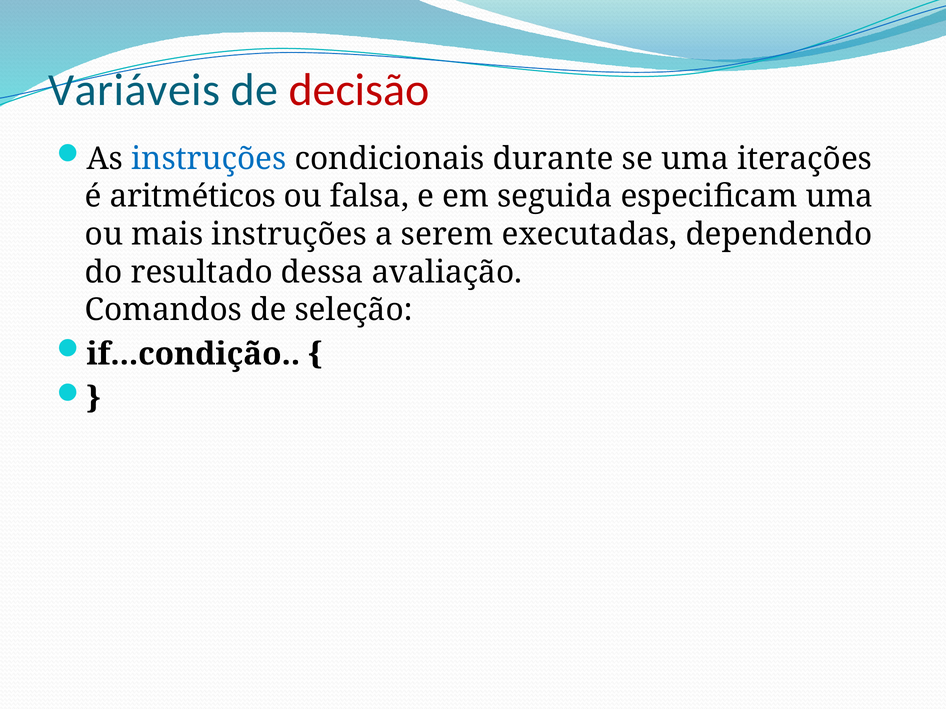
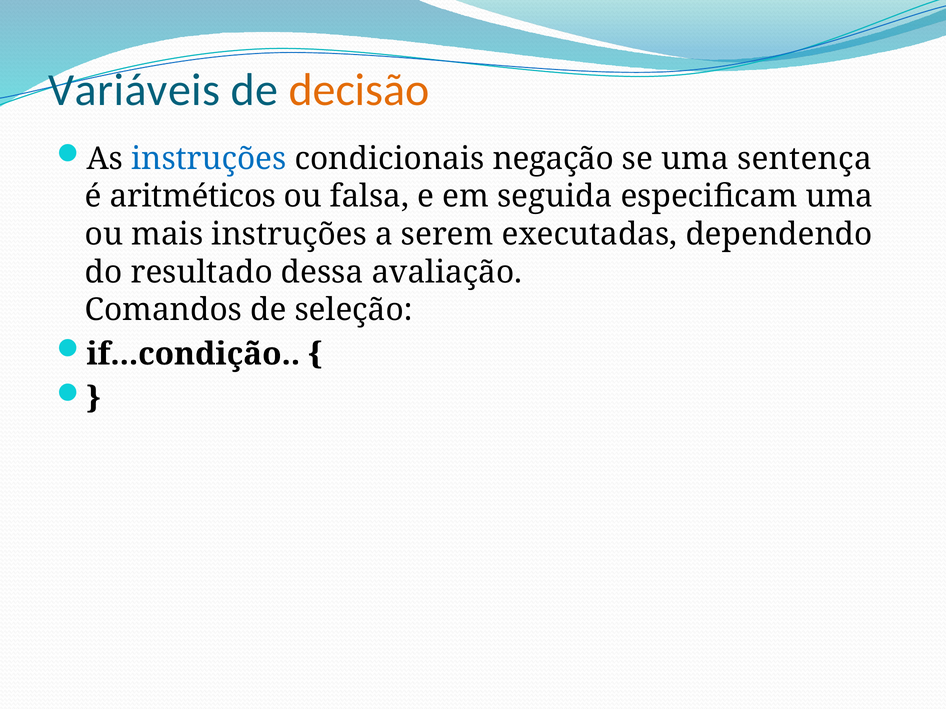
decisão colour: red -> orange
durante: durante -> negação
iterações: iterações -> sentença
